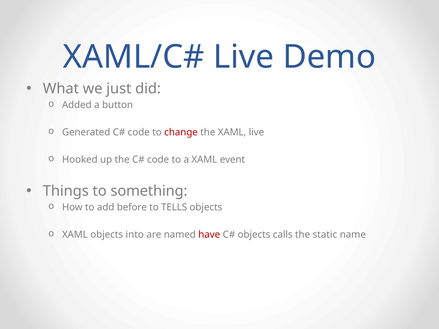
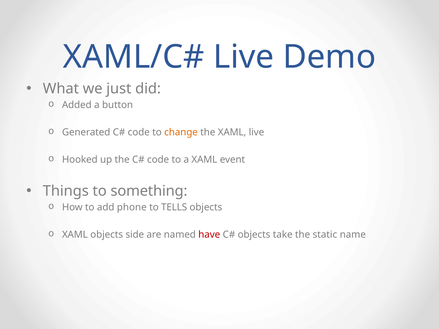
change colour: red -> orange
before: before -> phone
into: into -> side
calls: calls -> take
